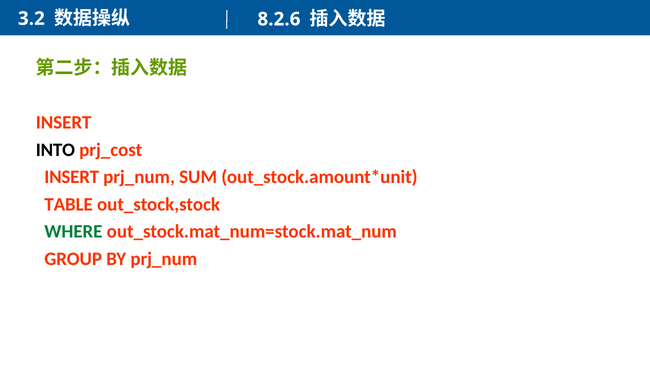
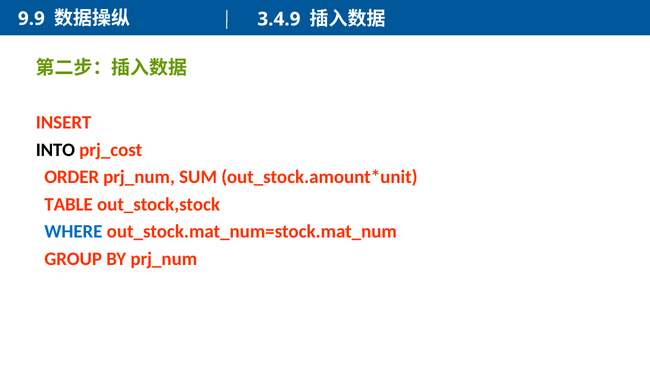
3.2: 3.2 -> 9.9
8.2.6: 8.2.6 -> 3.4.9
INSERT at (72, 177): INSERT -> ORDER
WHERE colour: green -> blue
